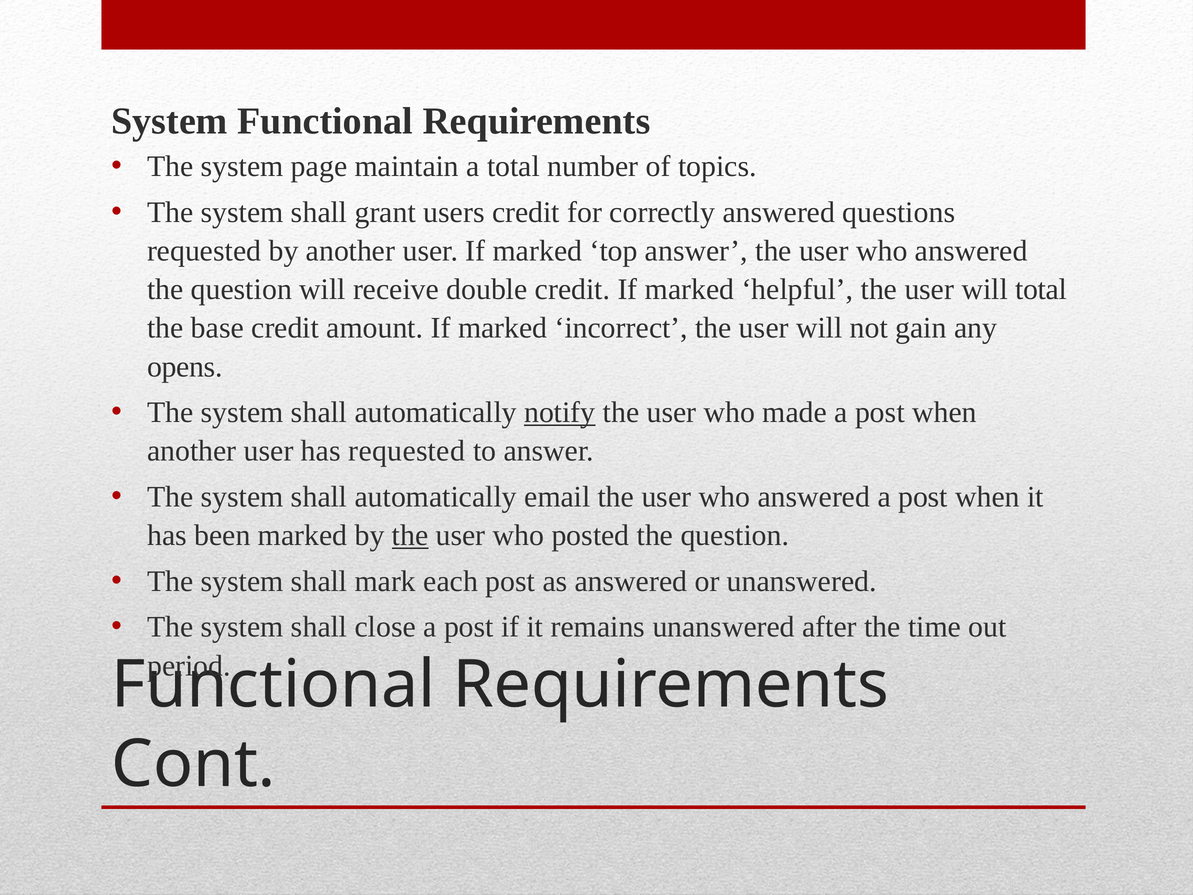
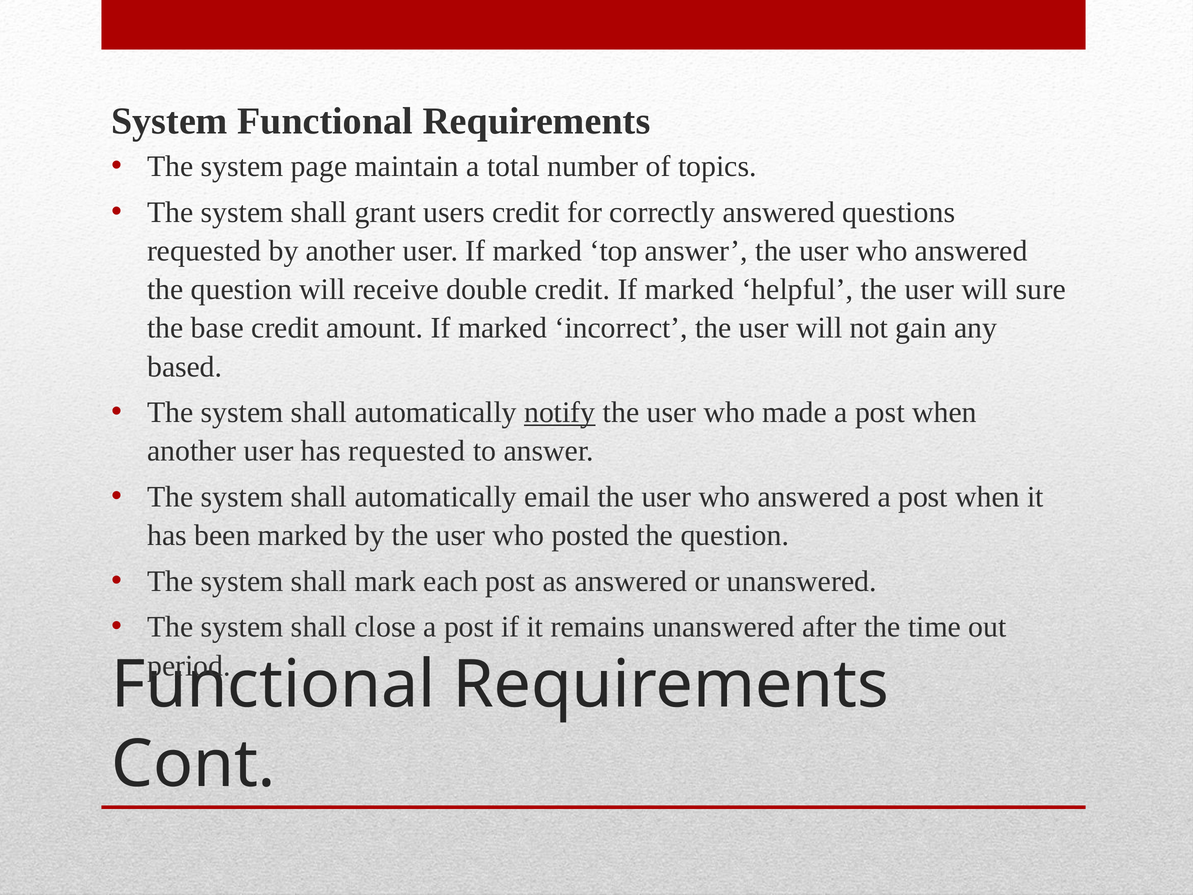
will total: total -> sure
opens: opens -> based
the at (410, 535) underline: present -> none
